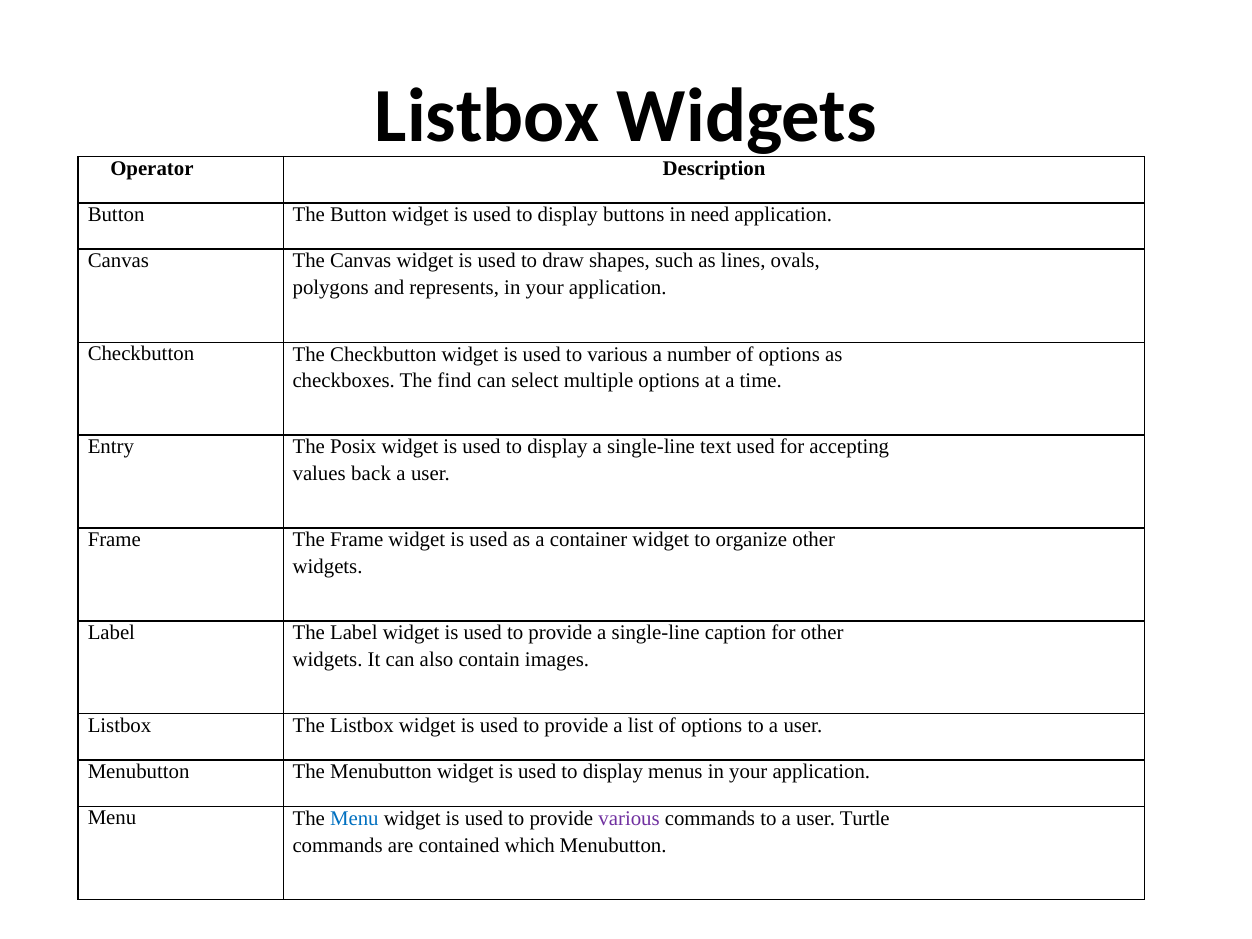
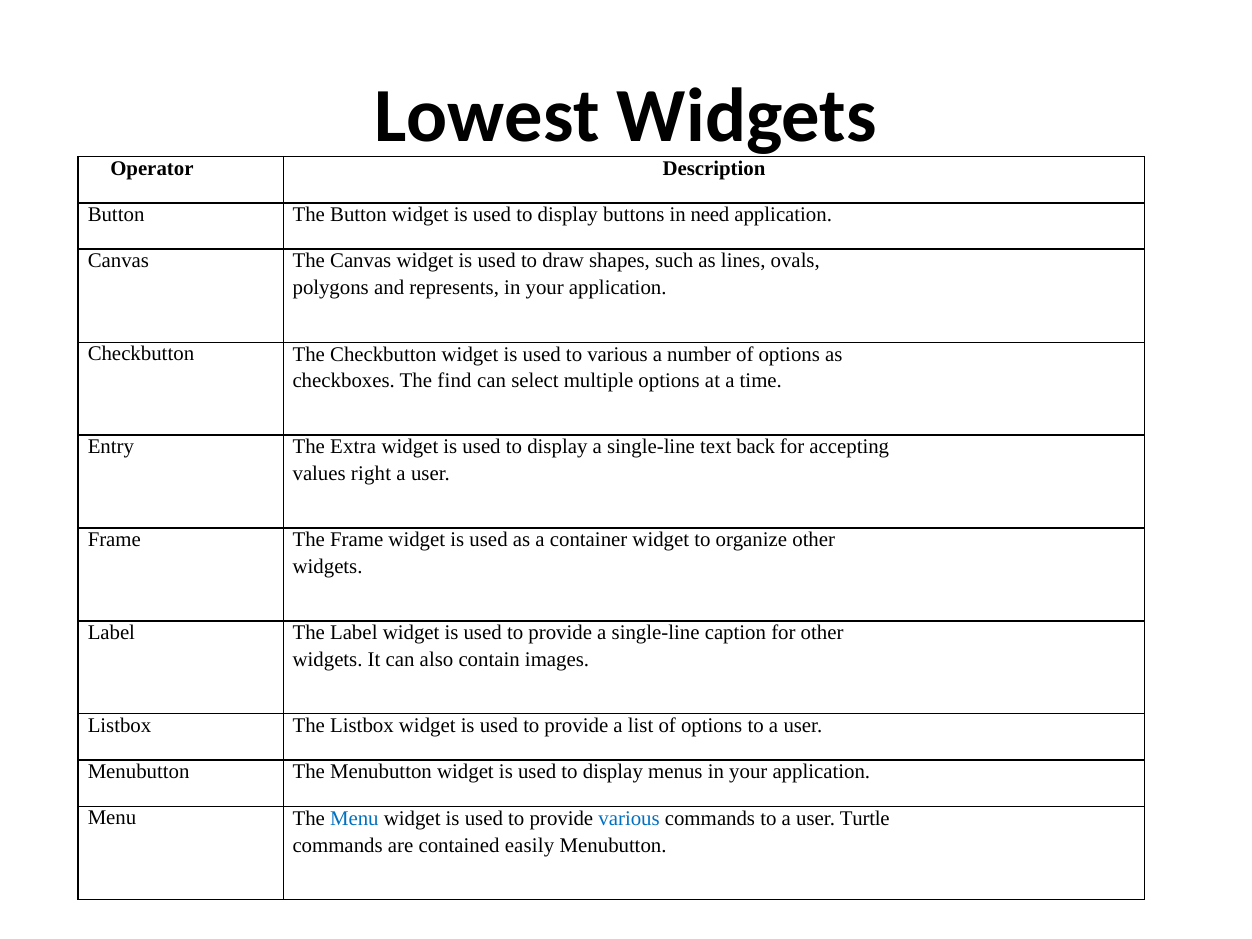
Listbox at (487, 117): Listbox -> Lowest
Posix: Posix -> Extra
text used: used -> back
back: back -> right
various at (629, 818) colour: purple -> blue
which: which -> easily
